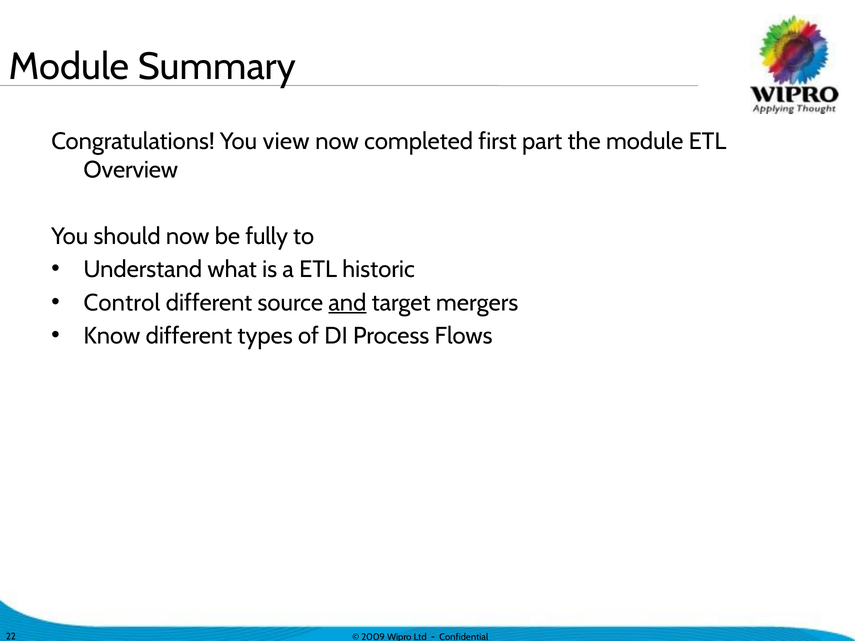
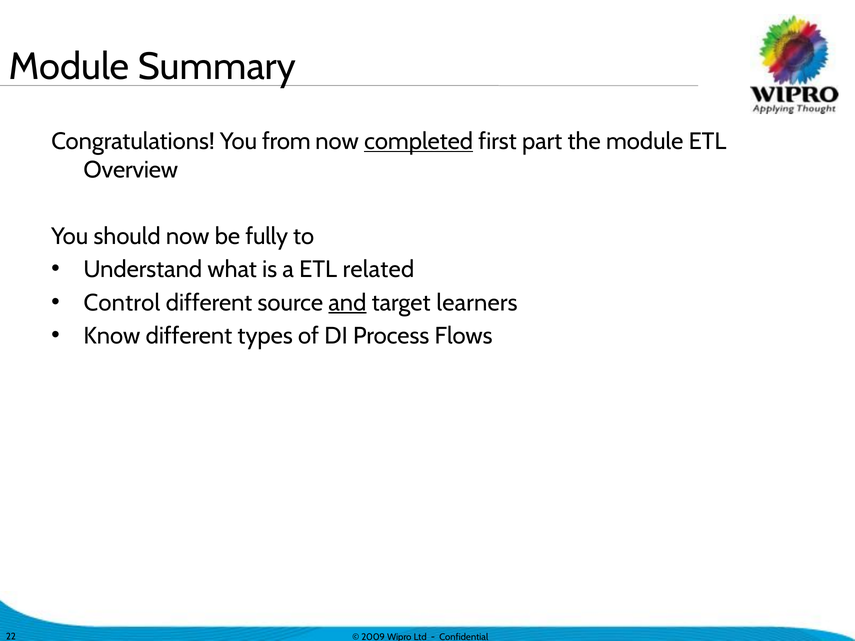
view: view -> from
completed underline: none -> present
historic: historic -> related
mergers: mergers -> learners
